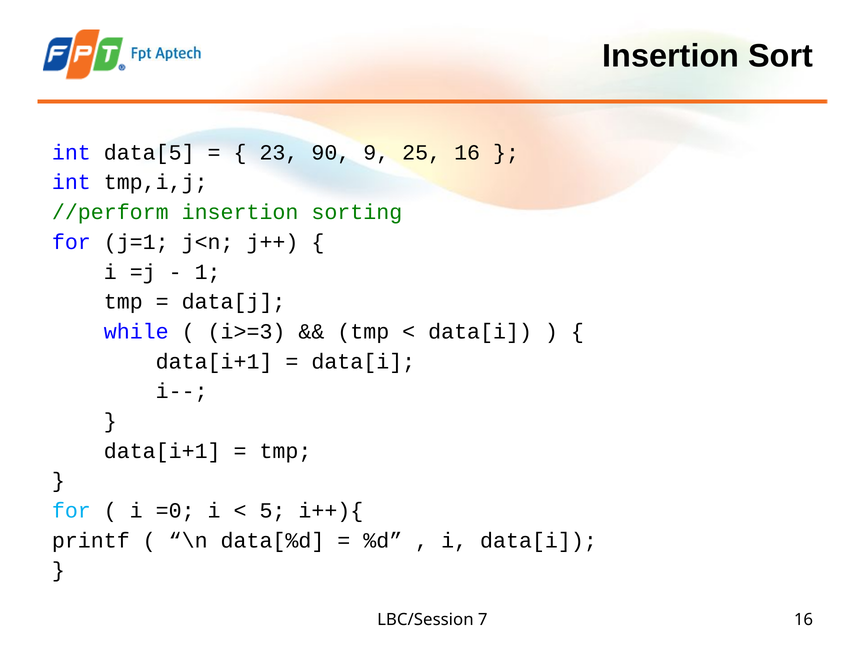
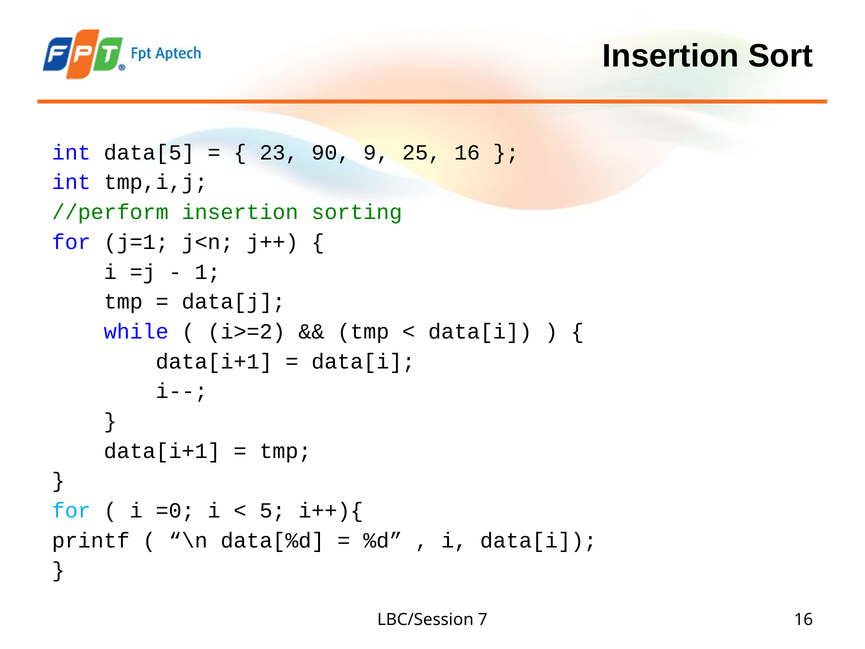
i>=3: i>=3 -> i>=2
